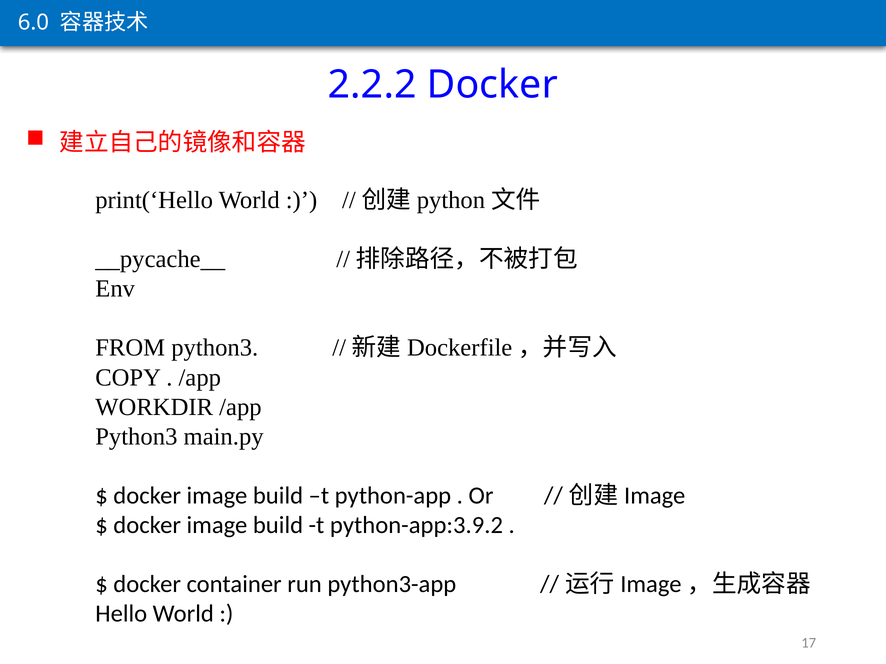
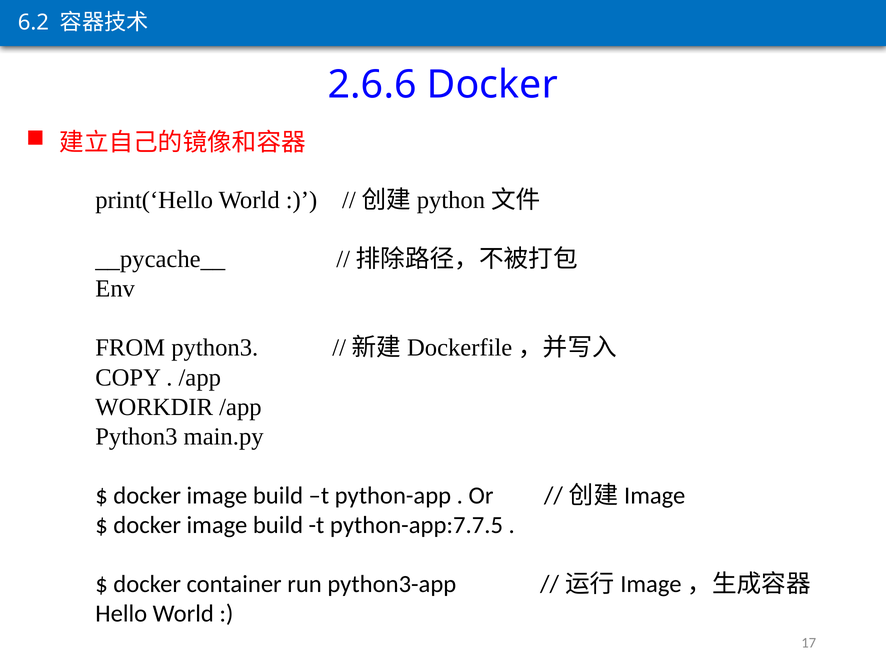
6.0: 6.0 -> 6.2
2.2.2: 2.2.2 -> 2.6.6
python-app:3.9.2: python-app:3.9.2 -> python-app:7.7.5
